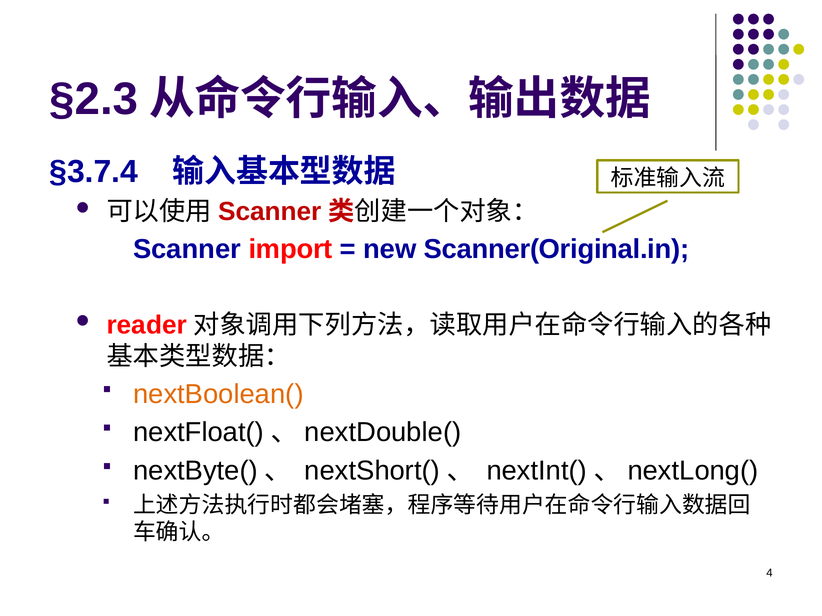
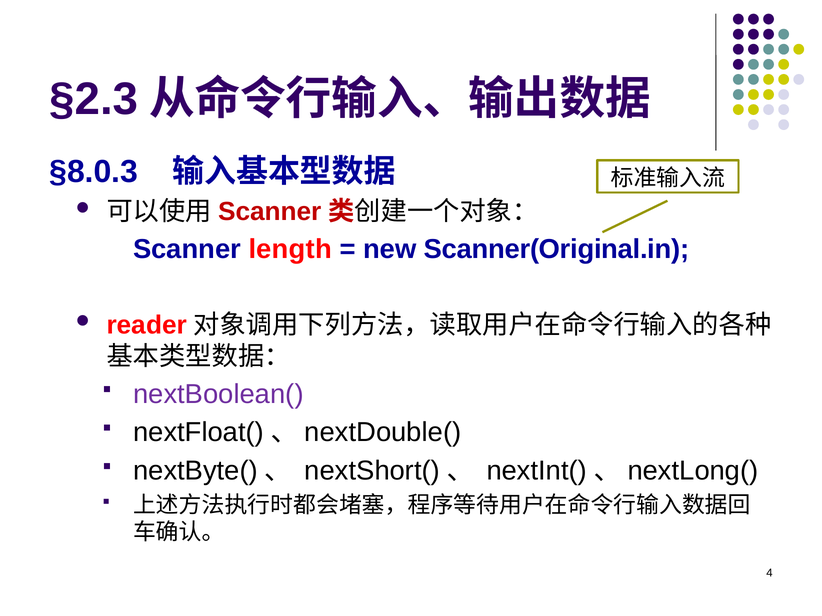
§3.7.4: §3.7.4 -> §8.0.3
import: import -> length
nextBoolean( colour: orange -> purple
